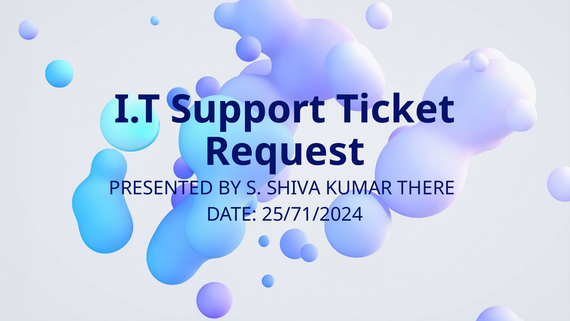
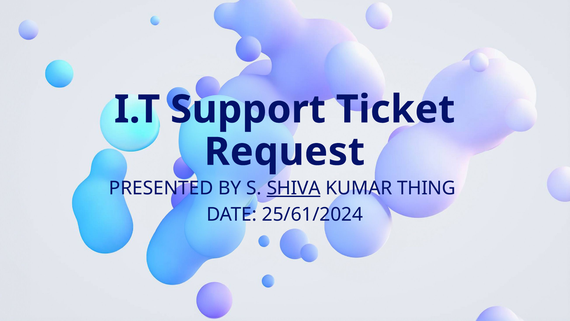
SHIVA underline: none -> present
THERE: THERE -> THING
25/71/2024: 25/71/2024 -> 25/61/2024
